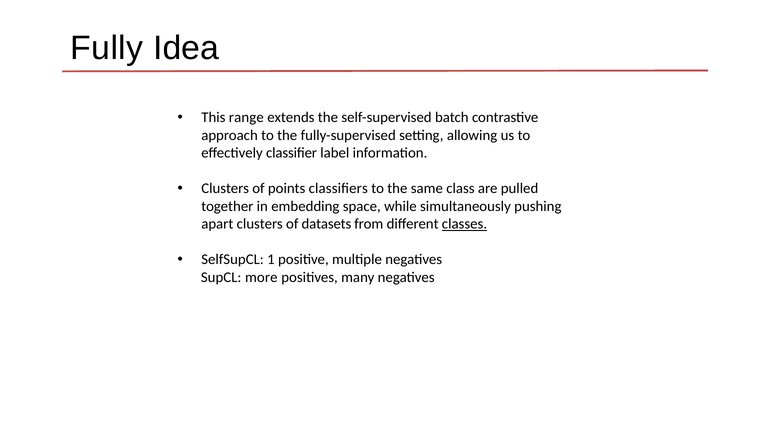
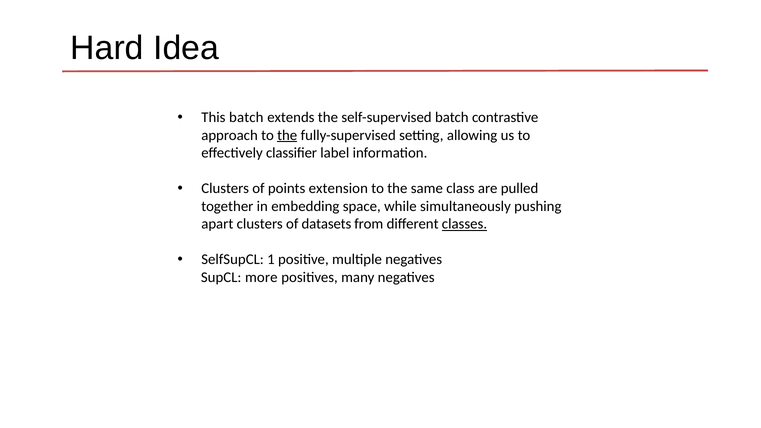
Fully: Fully -> Hard
This range: range -> batch
the at (287, 135) underline: none -> present
classiﬁers: classiﬁers -> extension
